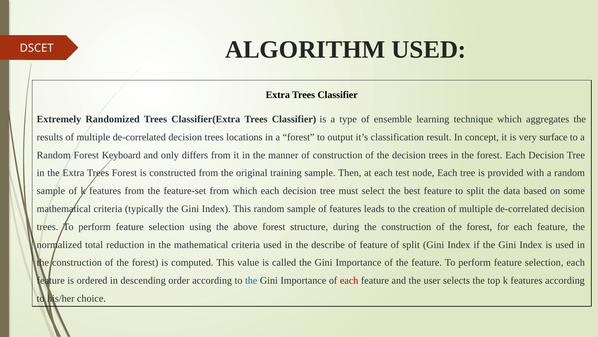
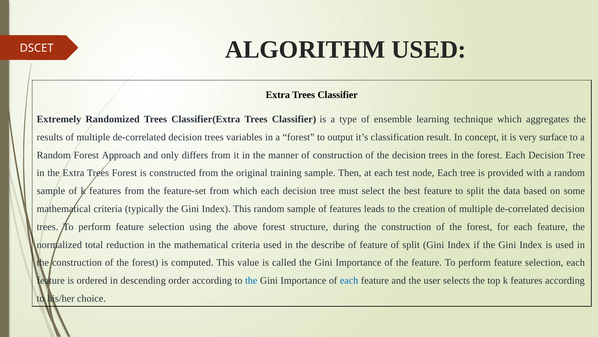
locations: locations -> variables
Keyboard: Keyboard -> Approach
each at (349, 280) colour: red -> blue
